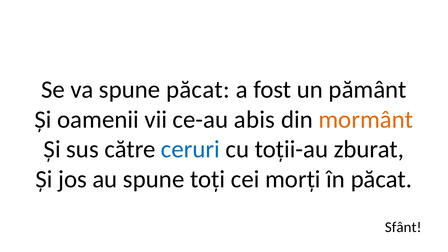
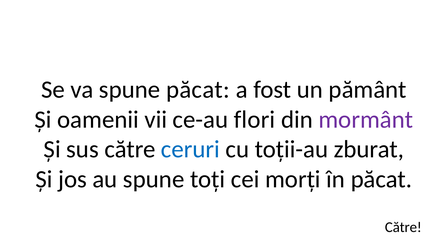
abis: abis -> flori
mormânt colour: orange -> purple
Sfânt at (403, 227): Sfânt -> Către
